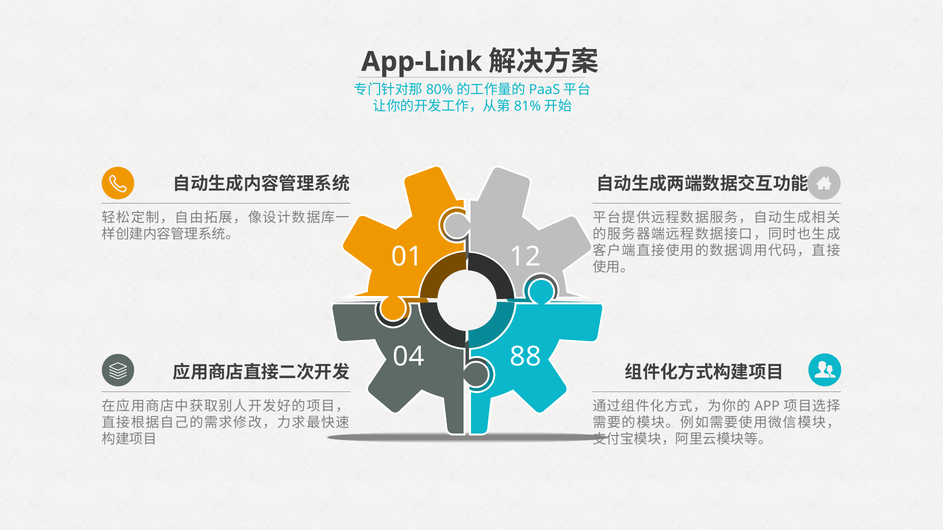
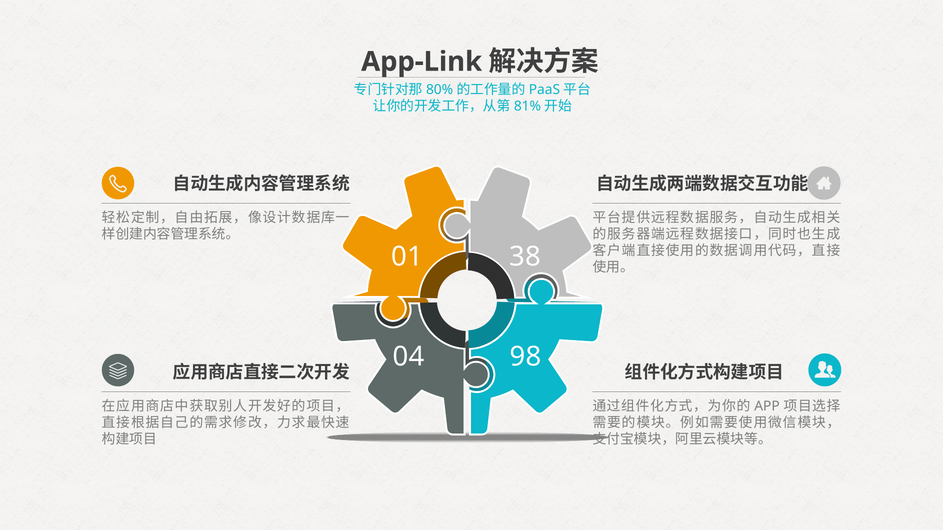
12: 12 -> 38
88: 88 -> 98
